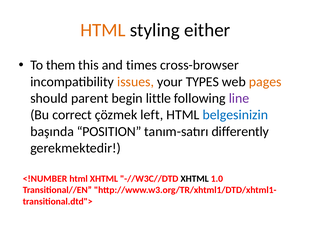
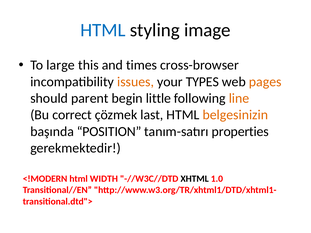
HTML at (103, 30) colour: orange -> blue
either: either -> image
them: them -> large
line colour: purple -> orange
left: left -> last
belgesinizin colour: blue -> orange
differently: differently -> properties
<!NUMBER: <!NUMBER -> <!MODERN
html XHTML: XHTML -> WIDTH
